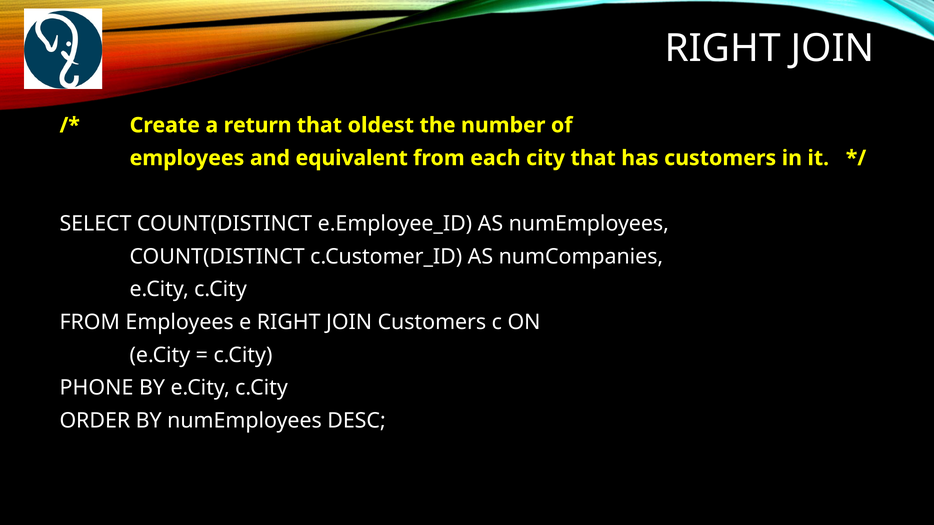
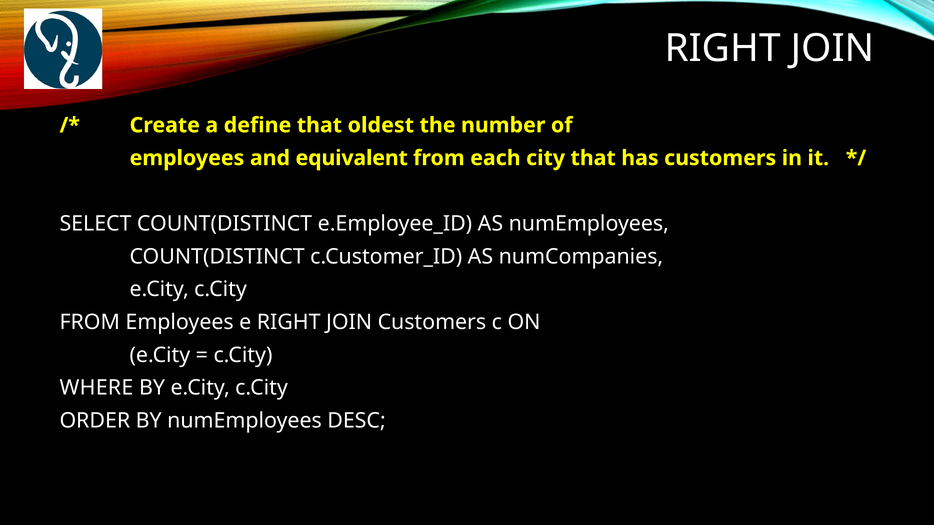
return: return -> define
PHONE: PHONE -> WHERE
